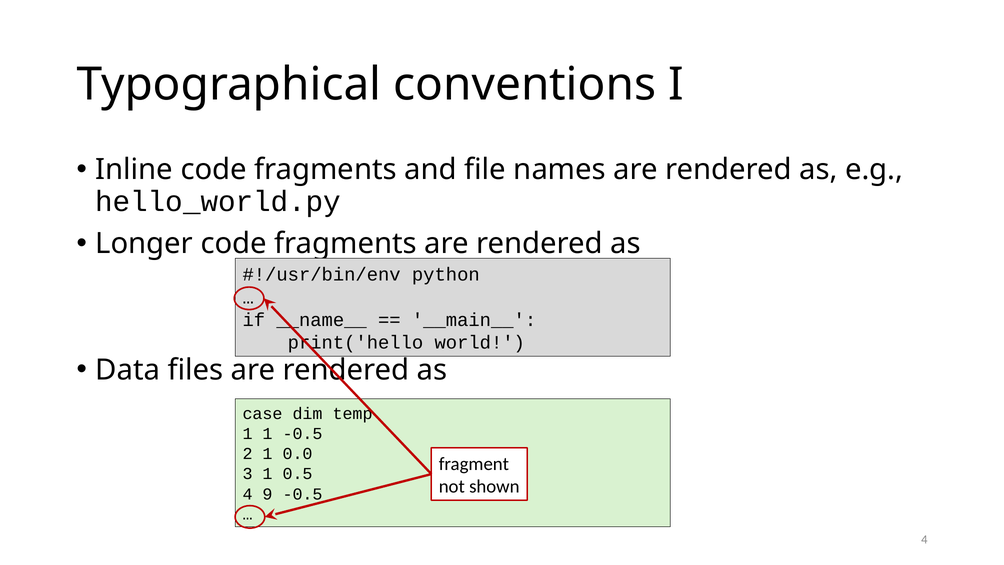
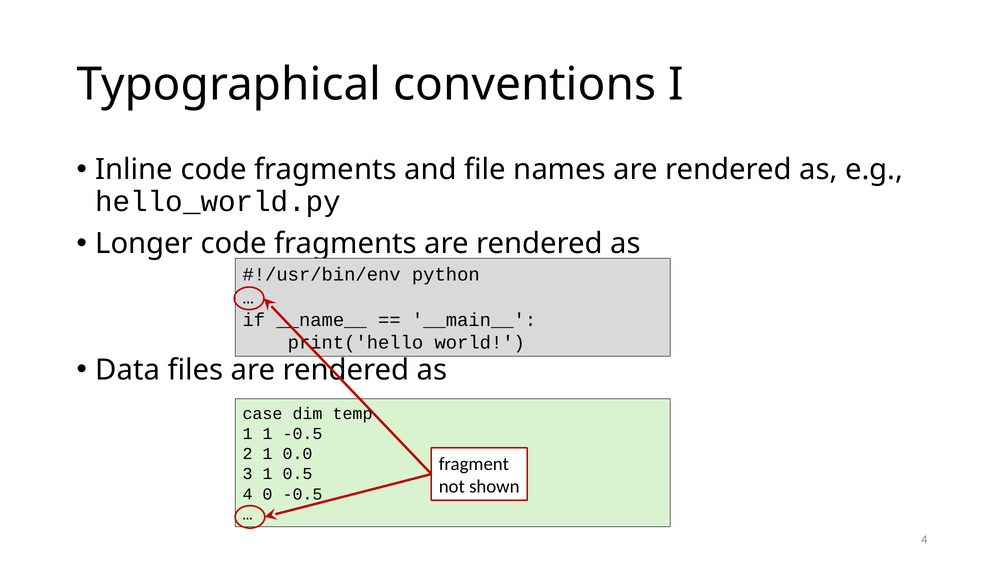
9: 9 -> 0
